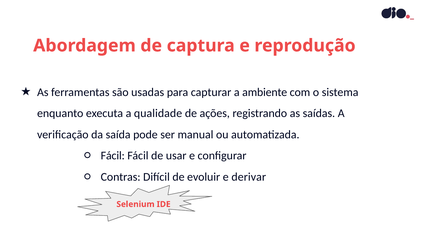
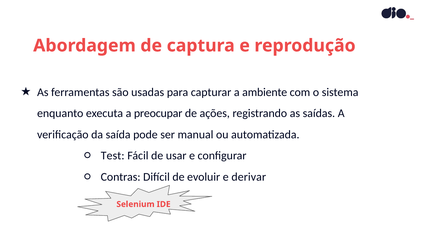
qualidade: qualidade -> preocupar
Fácil at (113, 156): Fácil -> Test
